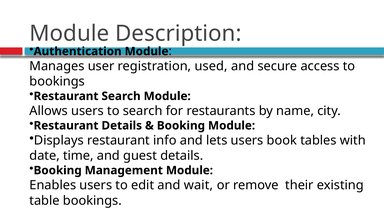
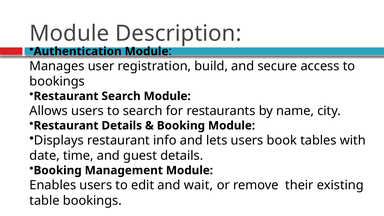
used: used -> build
